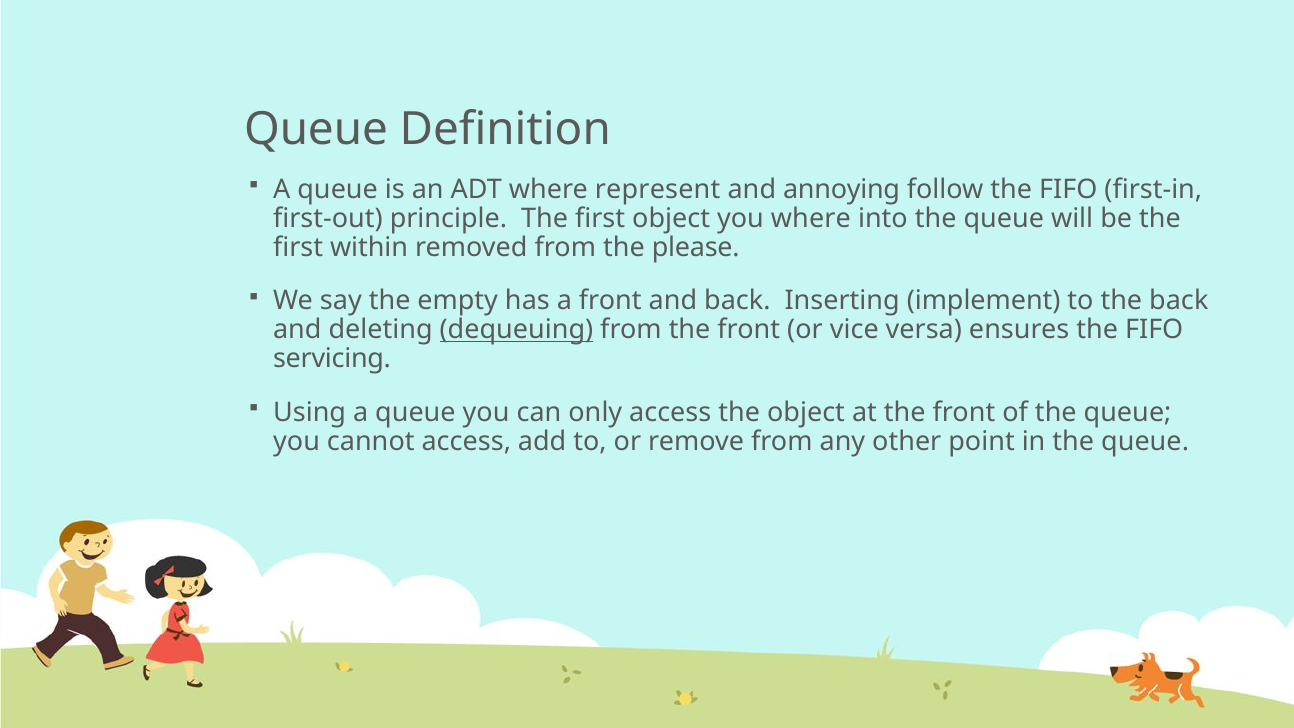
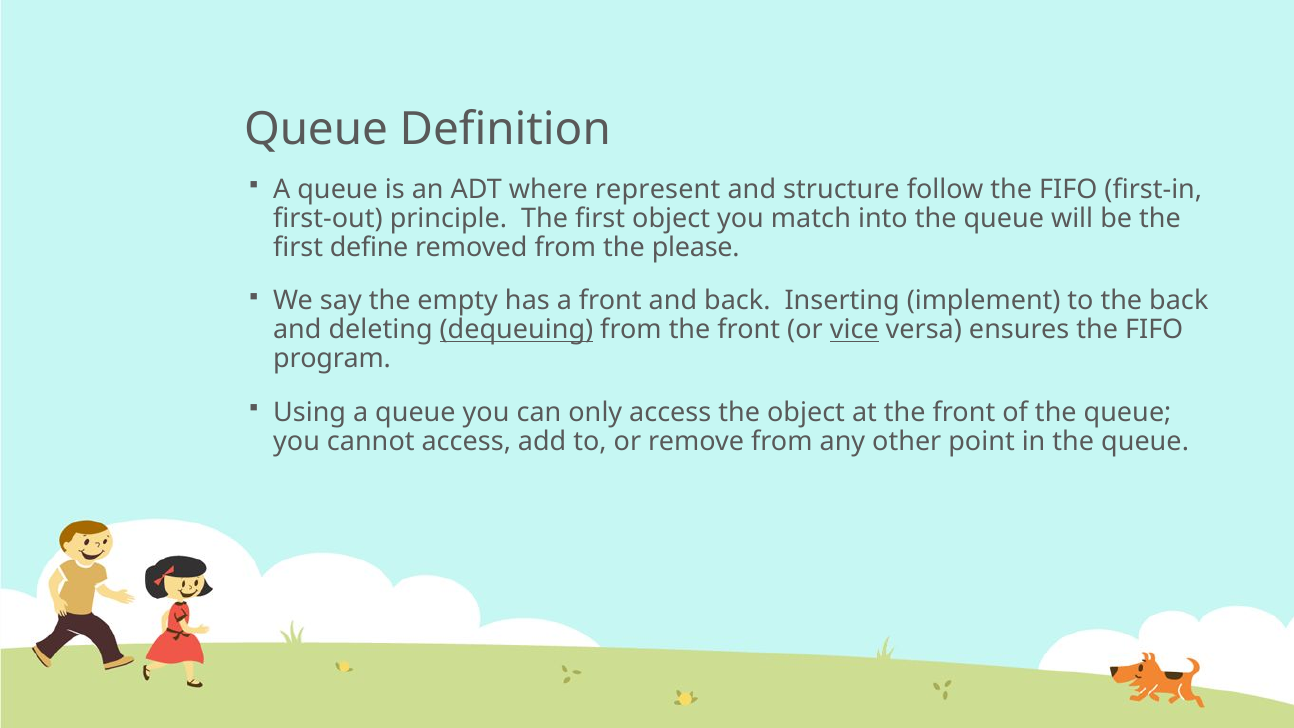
annoying: annoying -> structure
you where: where -> match
within: within -> define
vice underline: none -> present
servicing: servicing -> program
